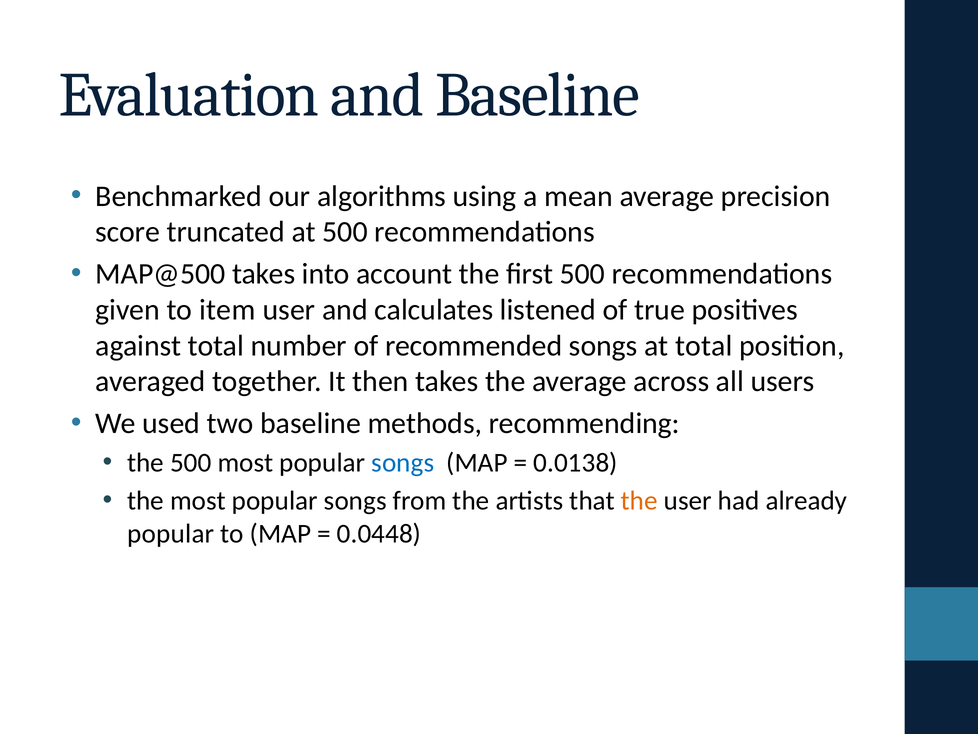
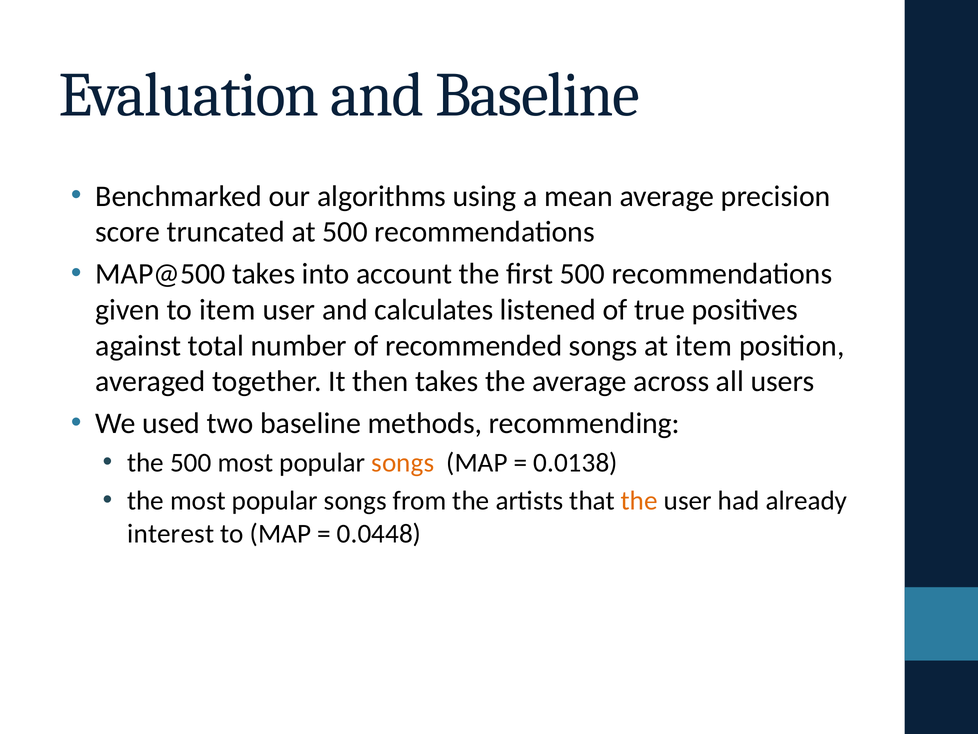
at total: total -> item
songs at (403, 463) colour: blue -> orange
popular at (171, 533): popular -> interest
